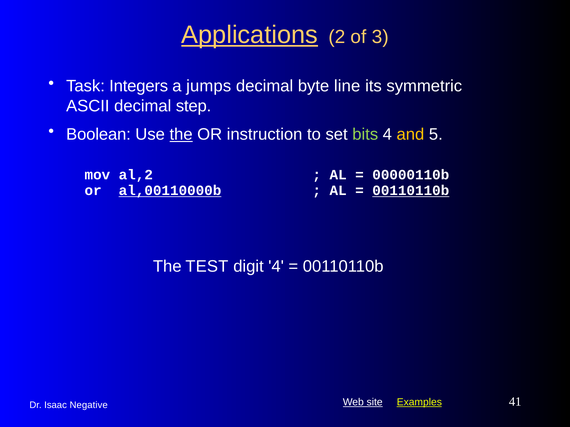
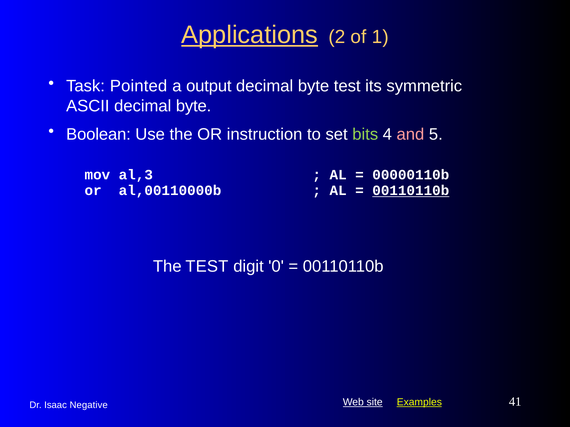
3: 3 -> 1
Integers: Integers -> Pointed
jumps: jumps -> output
byte line: line -> test
ASCII decimal step: step -> byte
the at (181, 134) underline: present -> none
and colour: yellow -> pink
al,2: al,2 -> al,3
al,00110000b underline: present -> none
digit 4: 4 -> 0
